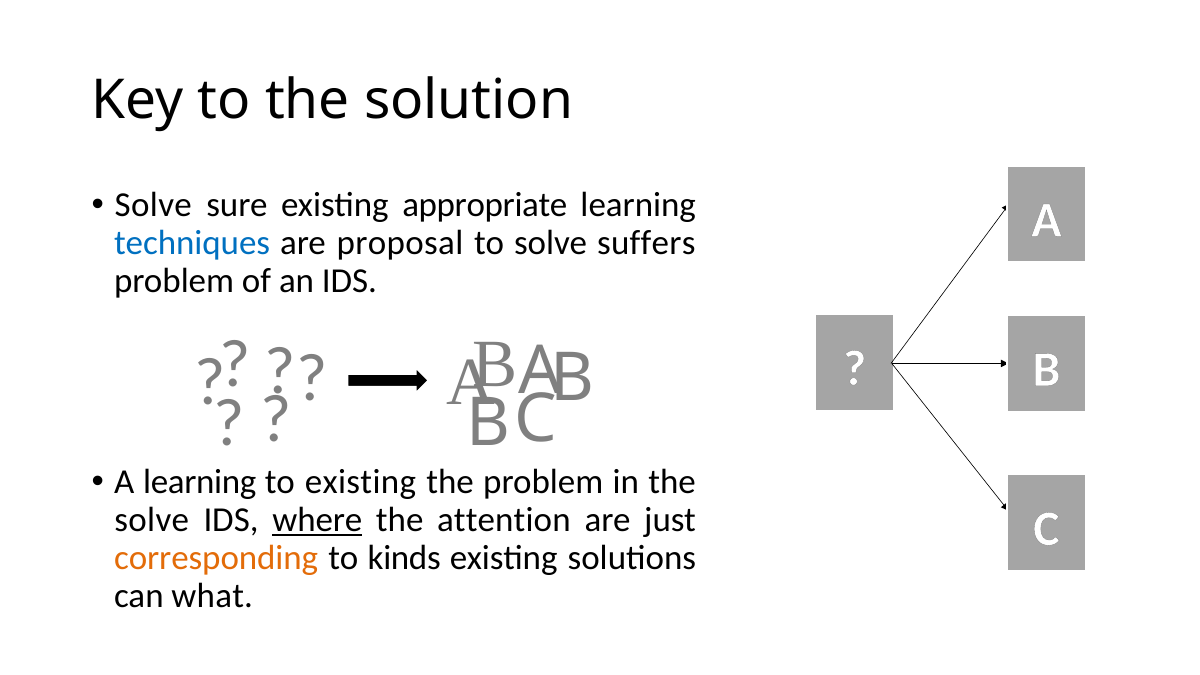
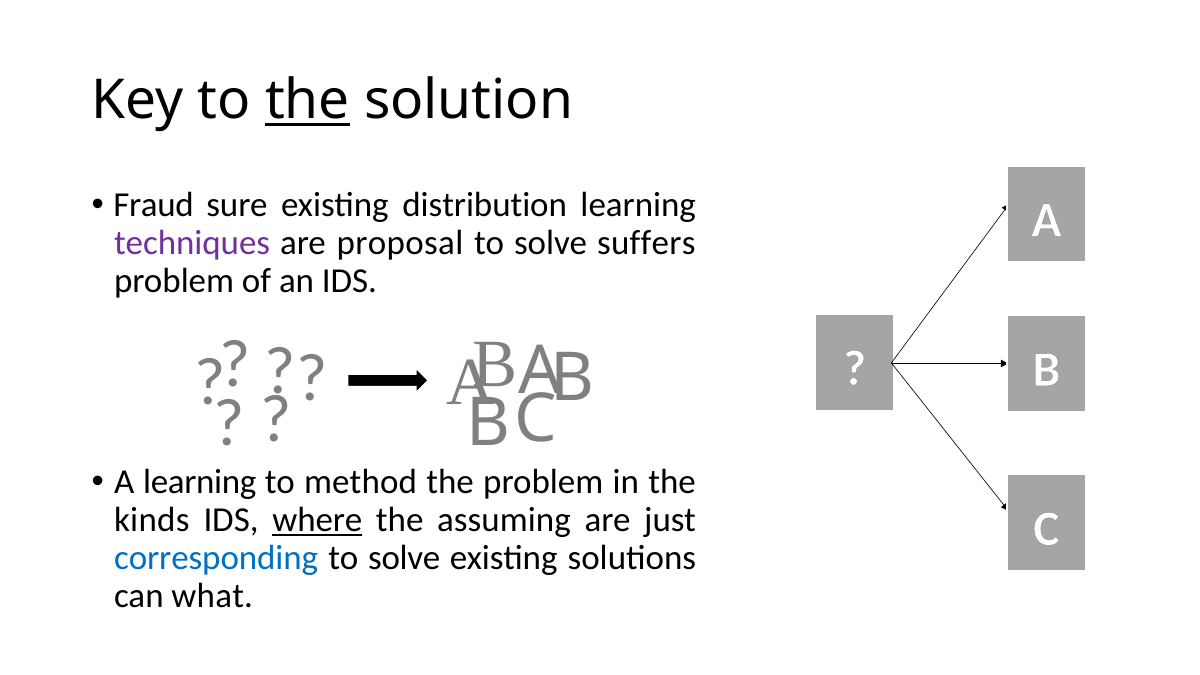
the at (308, 101) underline: none -> present
Solve at (153, 205): Solve -> Fraud
appropriate: appropriate -> distribution
techniques colour: blue -> purple
to existing: existing -> method
solve at (152, 520): solve -> kinds
attention: attention -> assuming
corresponding colour: orange -> blue
kinds at (404, 558): kinds -> solve
